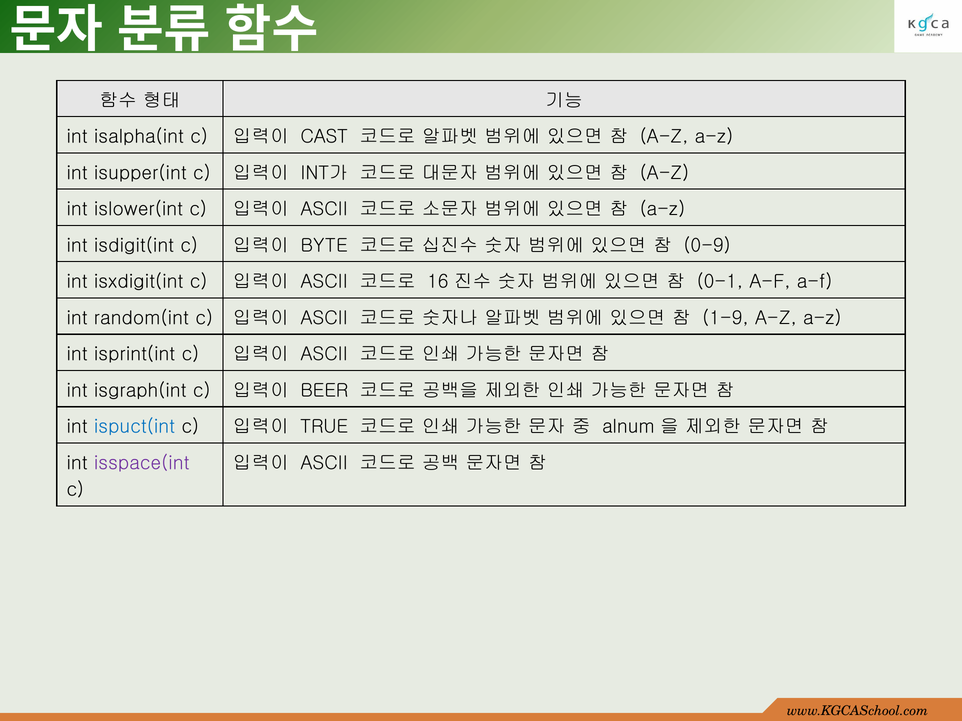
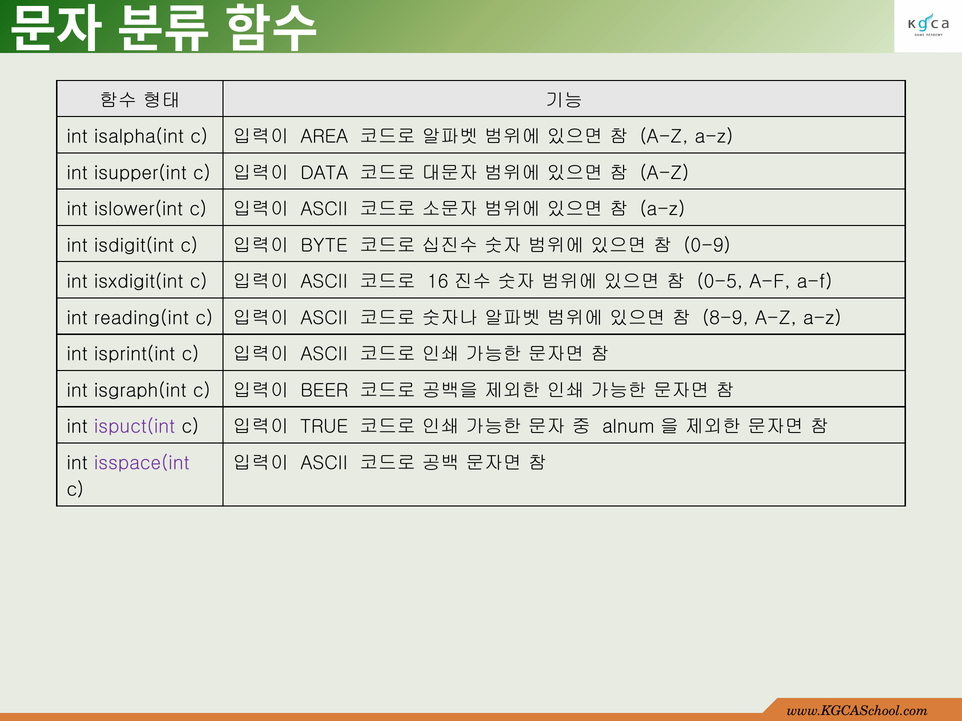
CAST: CAST -> AREA
INT가: INT가 -> DATA
0-1: 0-1 -> 0-5
random(int: random(int -> reading(int
1-9: 1-9 -> 8-9
ispuct(int colour: blue -> purple
